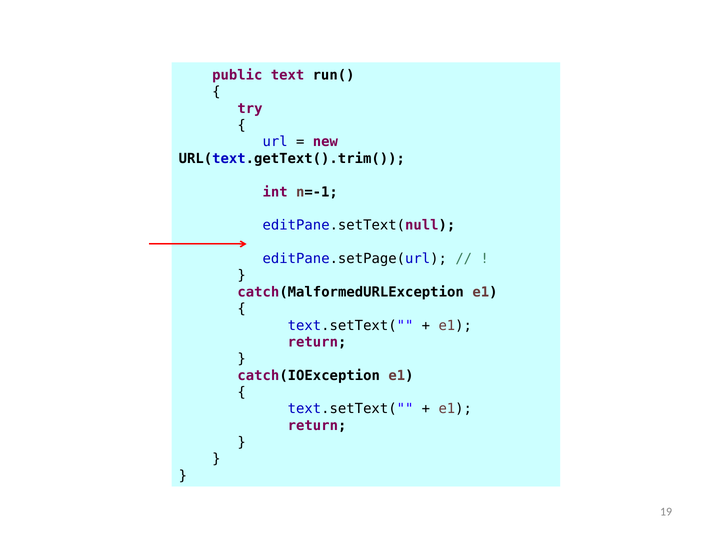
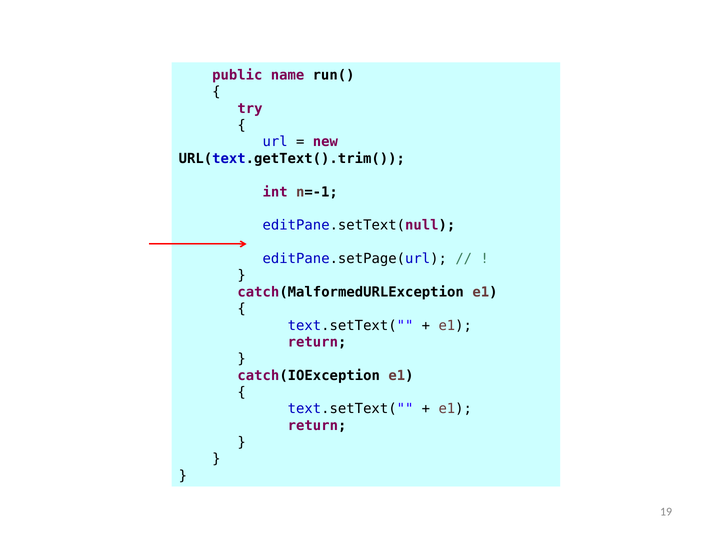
text: text -> name
